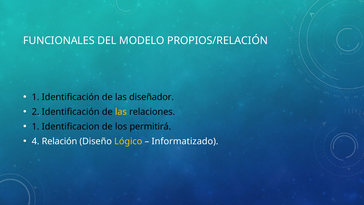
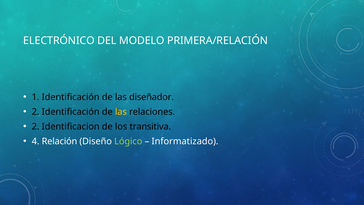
FUNCIONALES: FUNCIONALES -> ELECTRÓNICO
PROPIOS/RELACIÓN: PROPIOS/RELACIÓN -> PRIMERA/RELACIÓN
1 at (36, 126): 1 -> 2
permitirá: permitirá -> transitiva
Lógico colour: yellow -> light green
